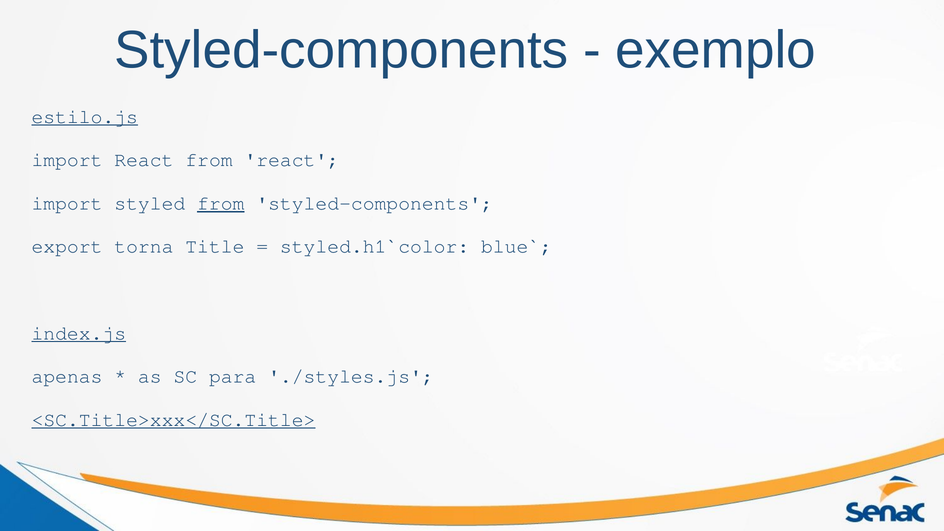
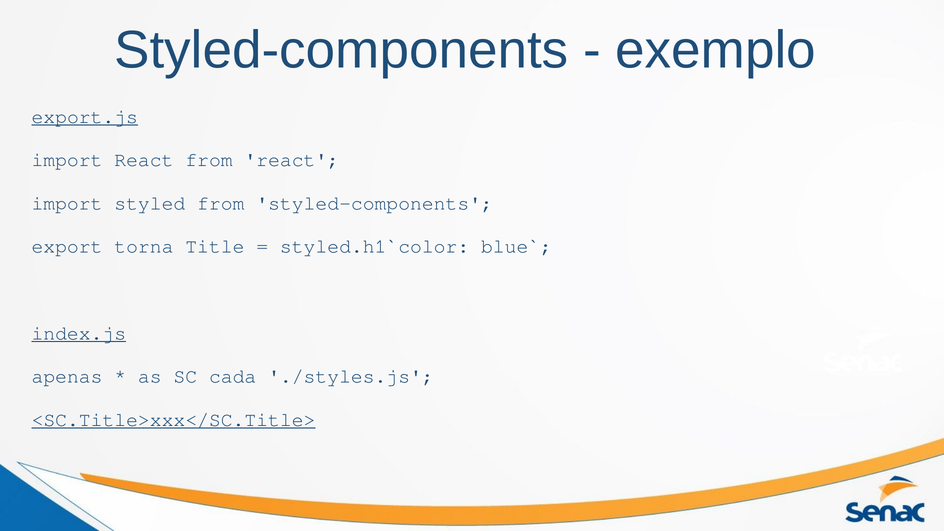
estilo.js: estilo.js -> export.js
from at (221, 203) underline: present -> none
para: para -> cada
